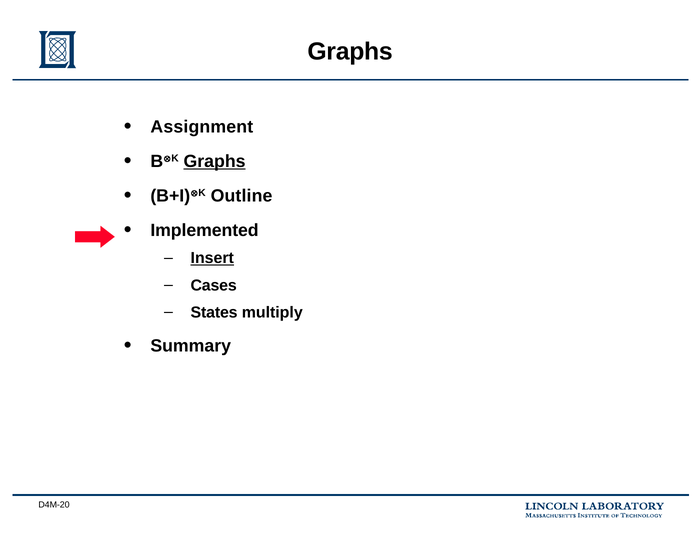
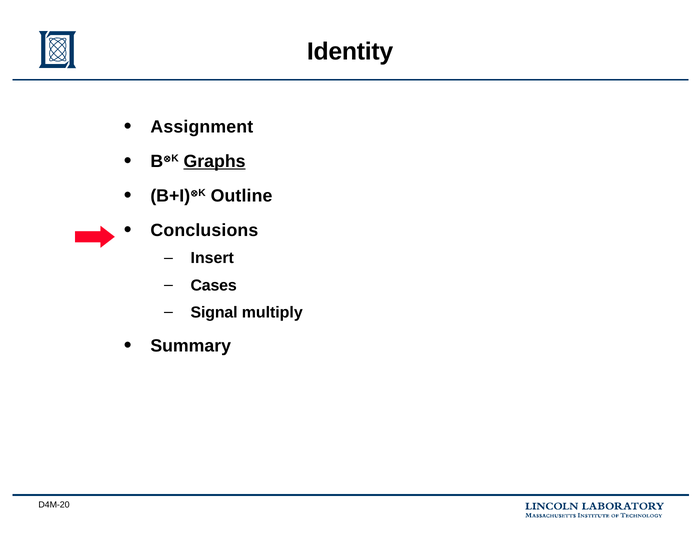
Graphs at (350, 52): Graphs -> Identity
Implemented: Implemented -> Conclusions
Insert underline: present -> none
States: States -> Signal
